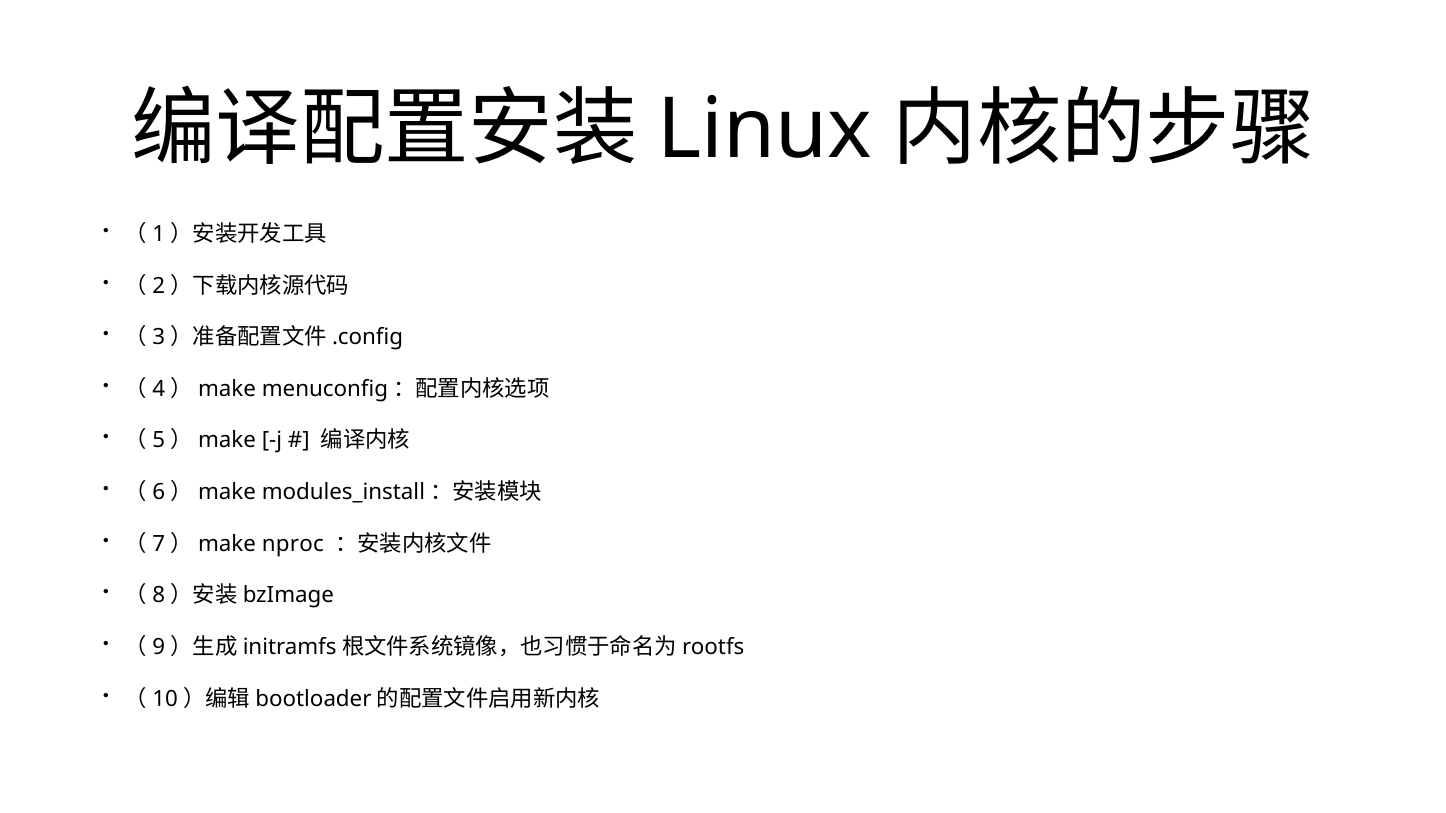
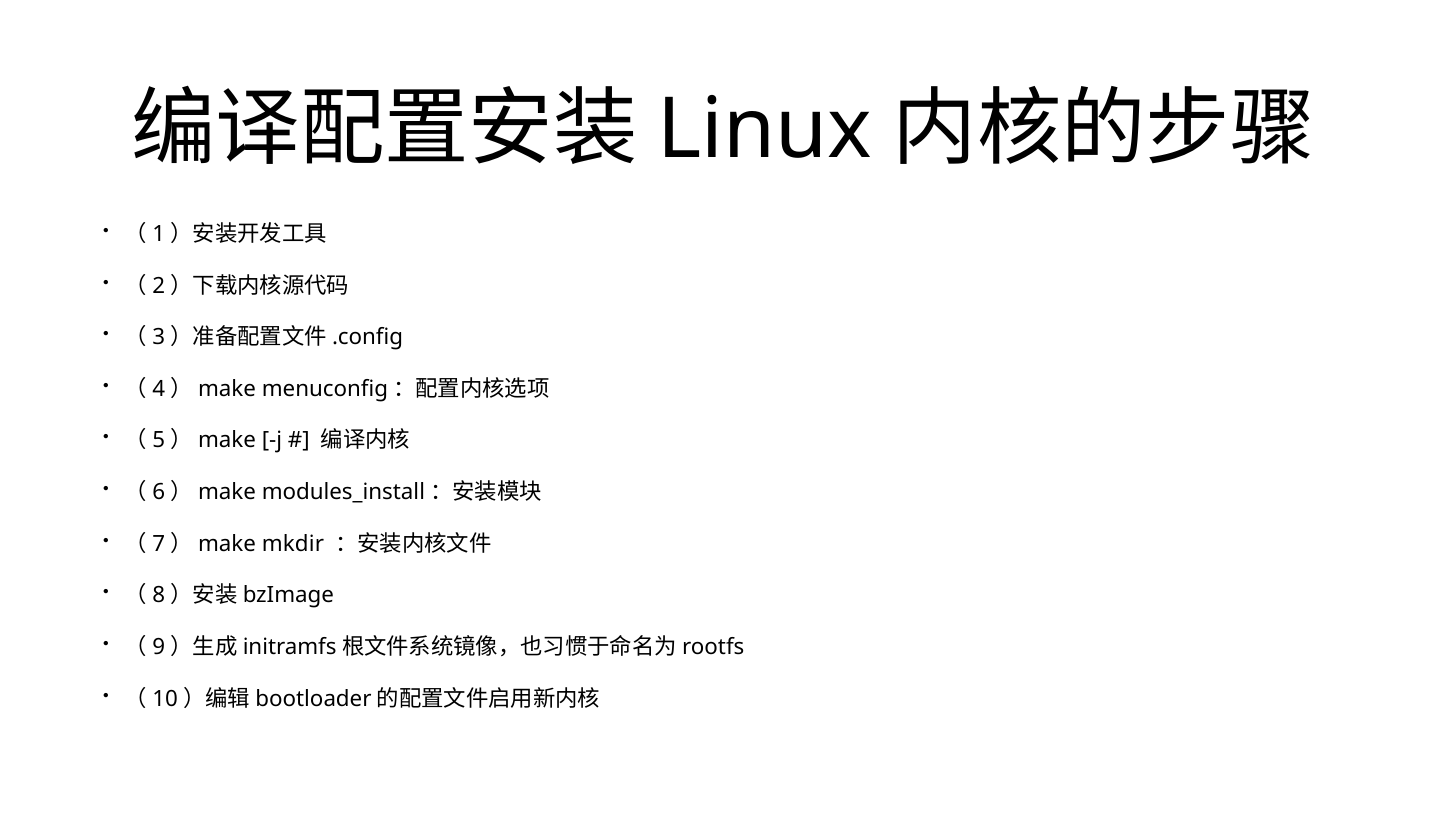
nproc: nproc -> mkdir
